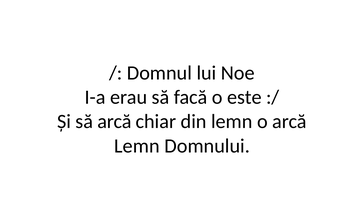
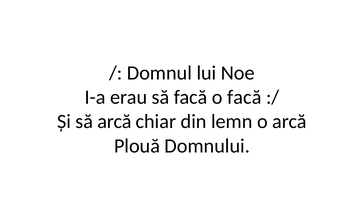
o este: este -> facă
Lemn at (137, 146): Lemn -> Plouă
